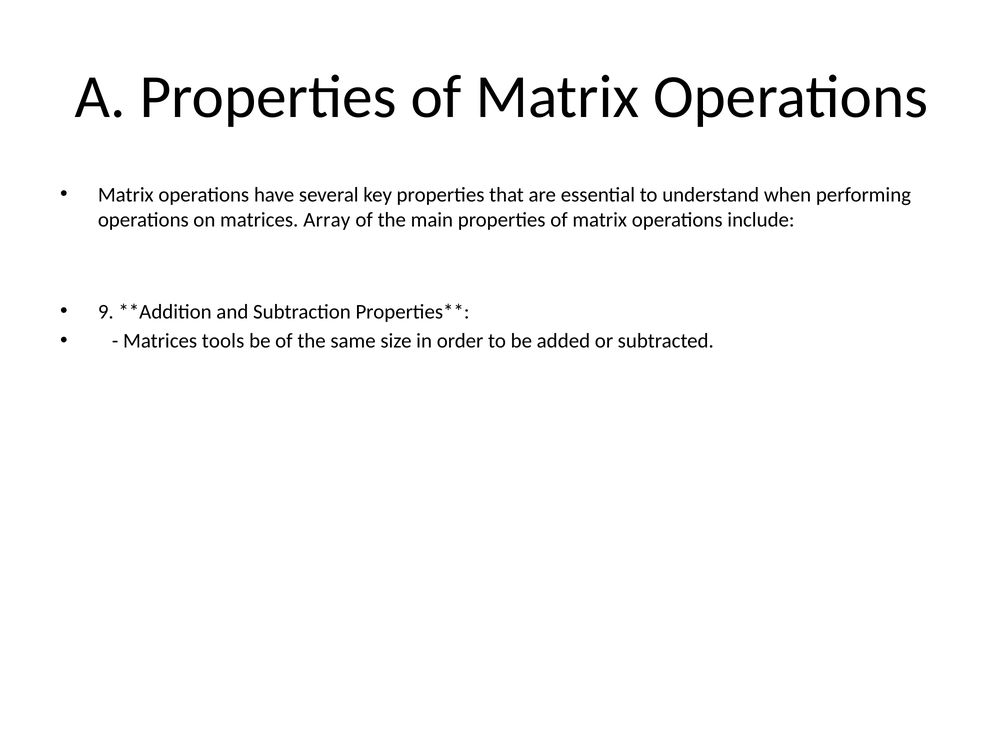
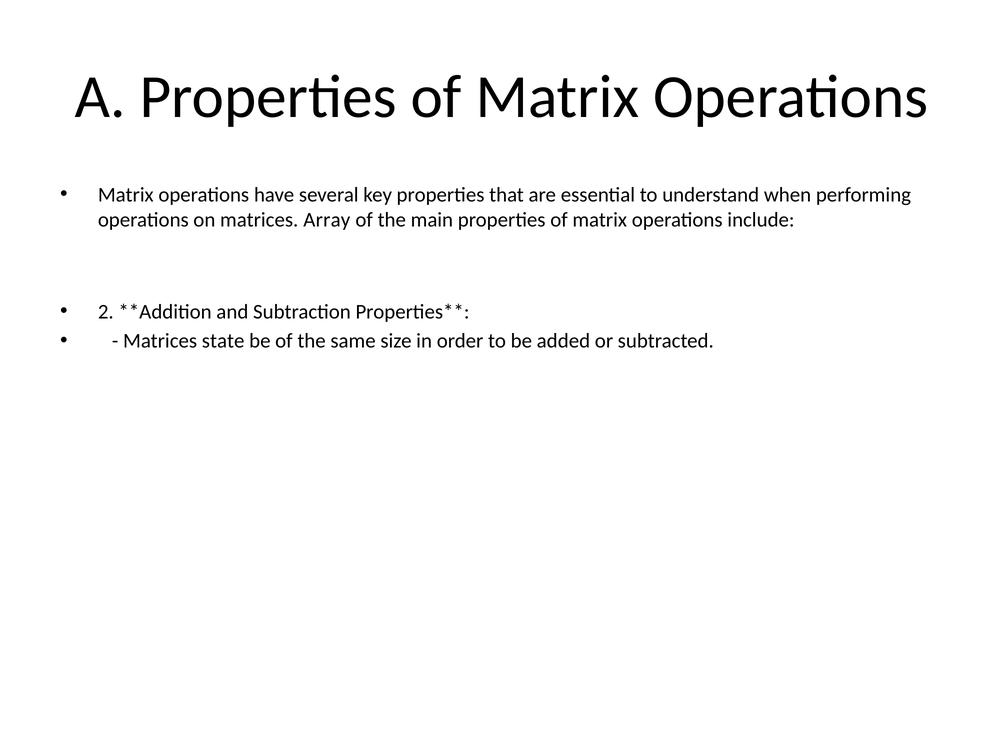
9: 9 -> 2
tools: tools -> state
